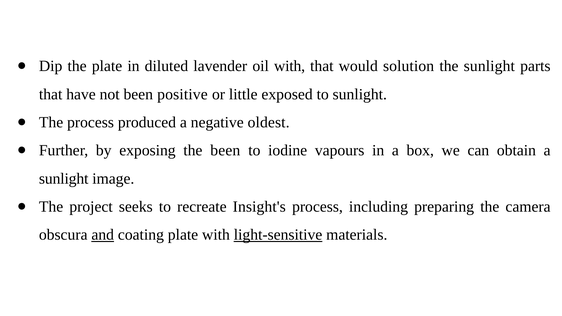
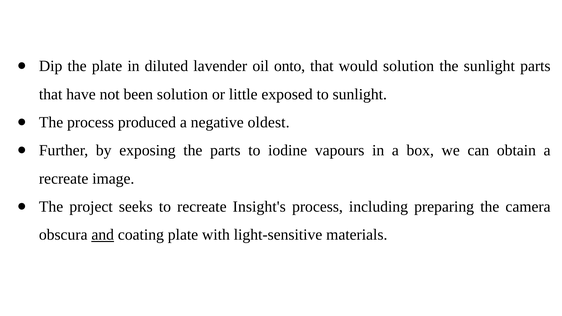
oil with: with -> onto
been positive: positive -> solution
the been: been -> parts
sunlight at (64, 179): sunlight -> recreate
light-sensitive underline: present -> none
